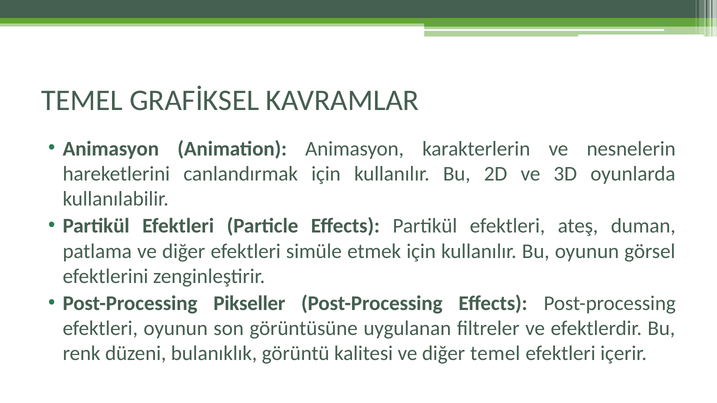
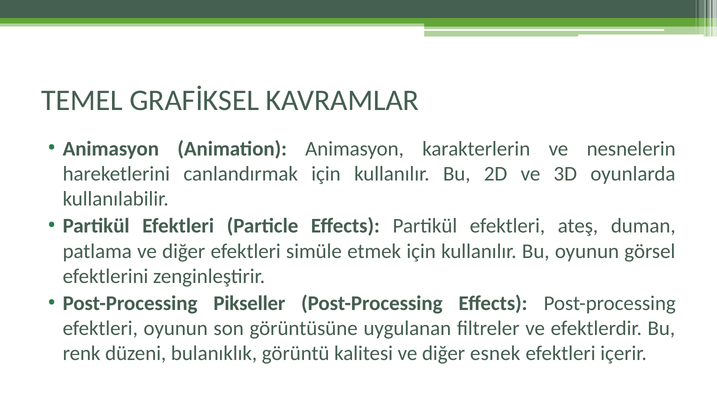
diğer temel: temel -> esnek
